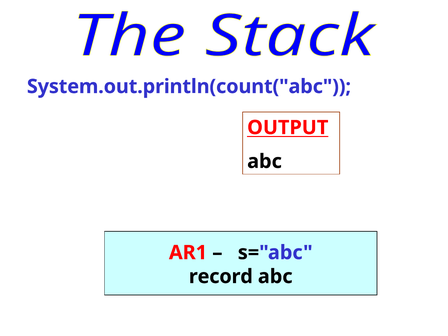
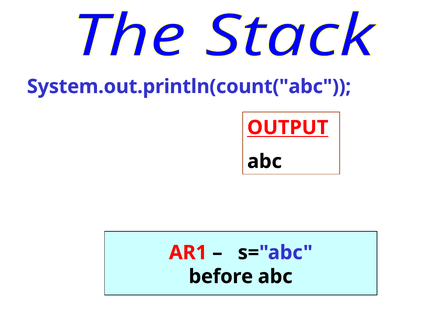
record: record -> before
